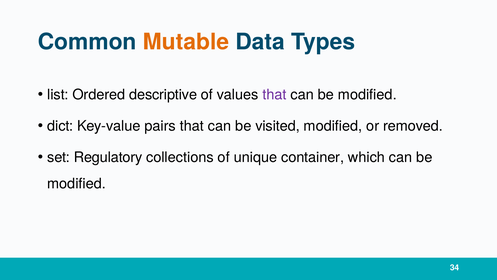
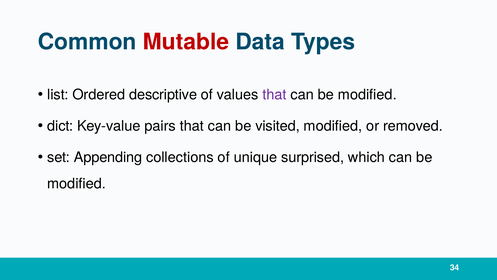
Mutable colour: orange -> red
Regulatory: Regulatory -> Appending
container: container -> surprised
